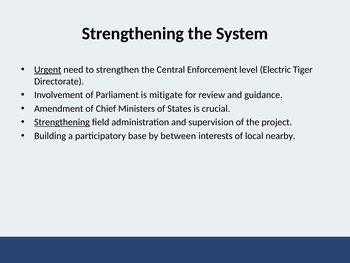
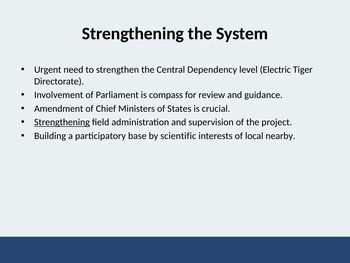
Urgent underline: present -> none
Enforcement: Enforcement -> Dependency
mitigate: mitigate -> compass
between: between -> scientific
